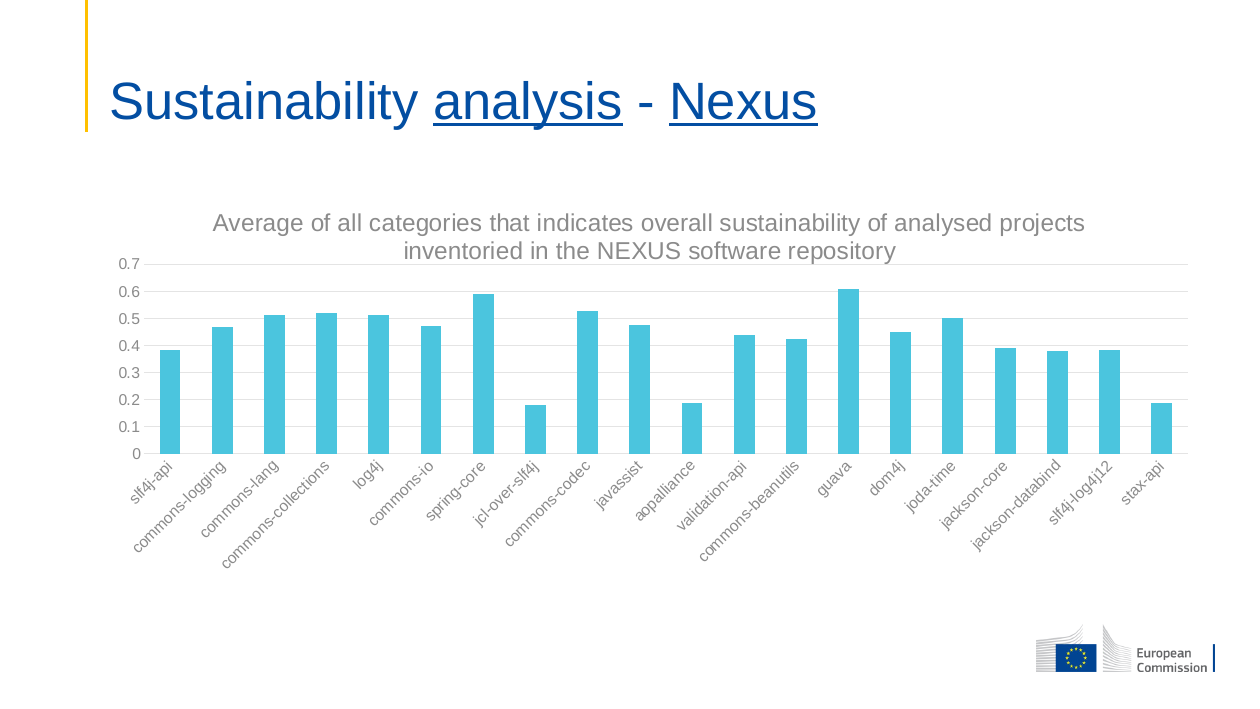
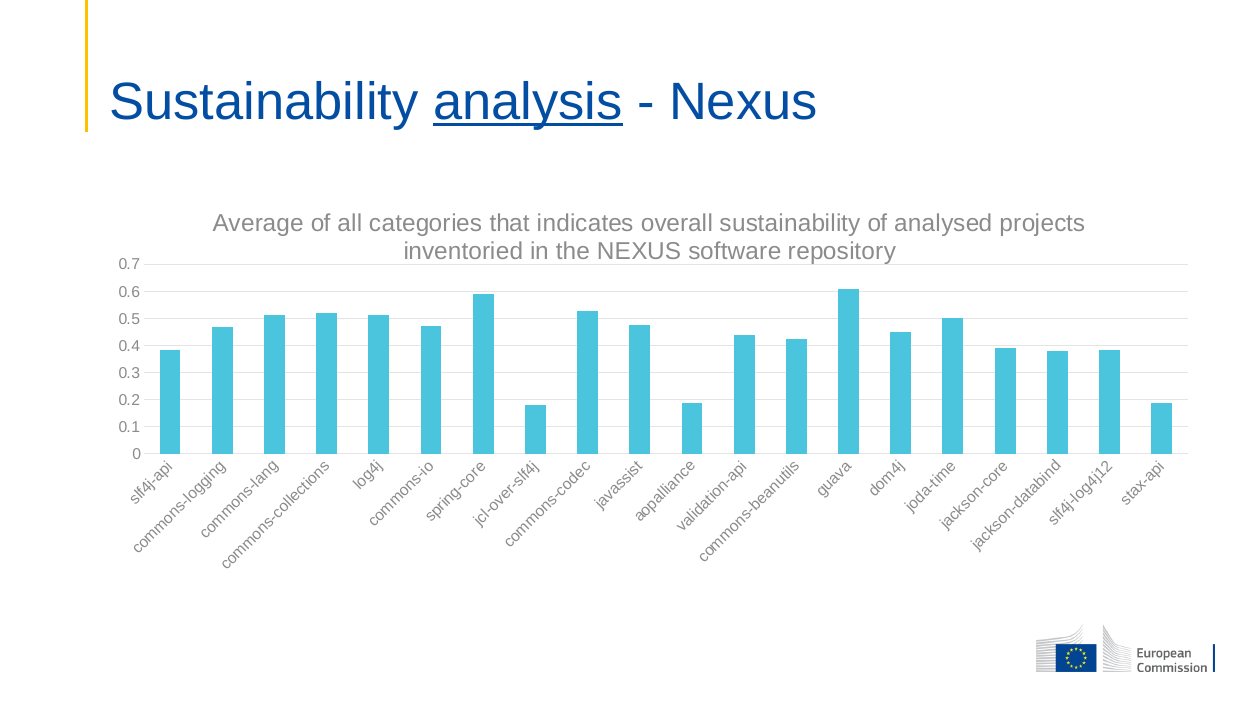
Nexus at (743, 102) underline: present -> none
